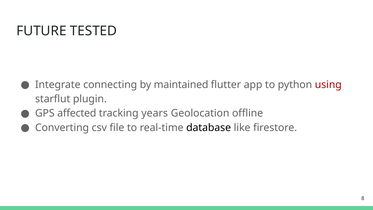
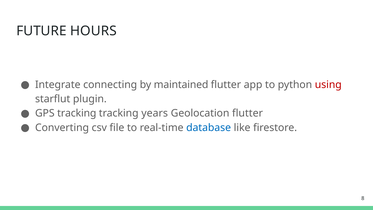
TESTED: TESTED -> HOURS
GPS affected: affected -> tracking
Geolocation offline: offline -> flutter
database colour: black -> blue
